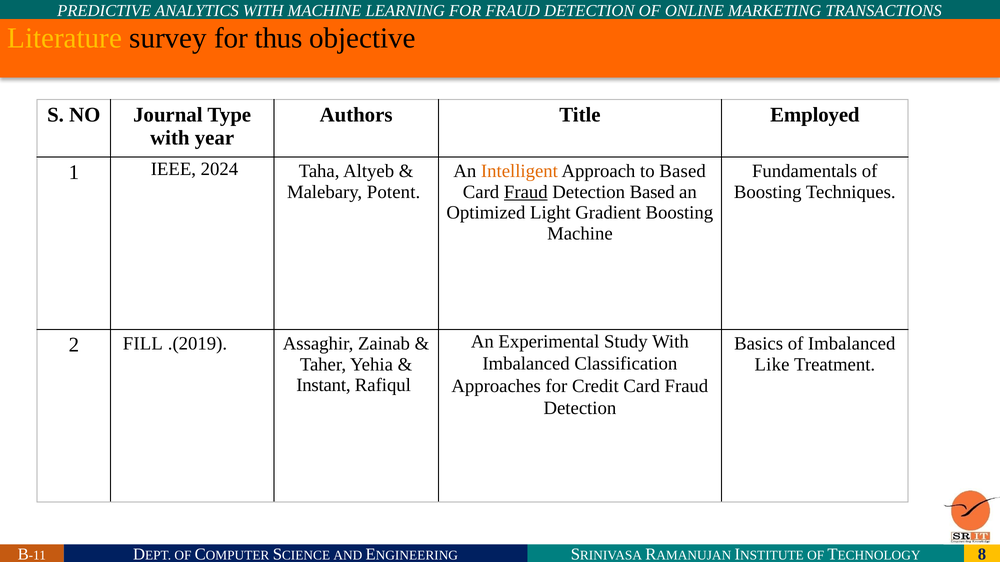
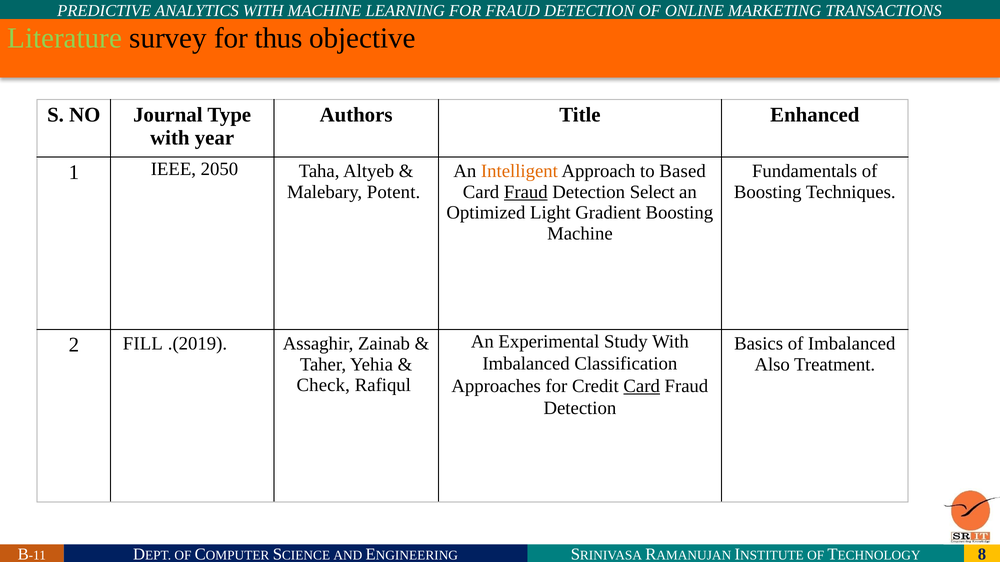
Literature colour: yellow -> light green
Employed: Employed -> Enhanced
2024: 2024 -> 2050
Detection Based: Based -> Select
Like: Like -> Also
Instant: Instant -> Check
Card at (642, 386) underline: none -> present
